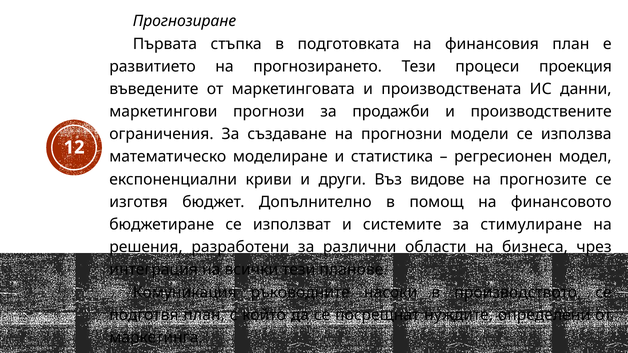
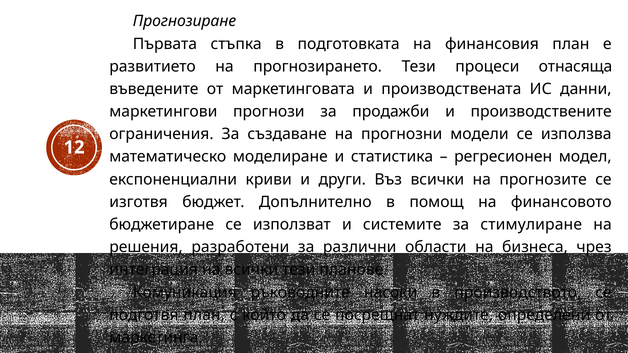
проекция: проекция -> отнасяща
Въз видове: видове -> всички
